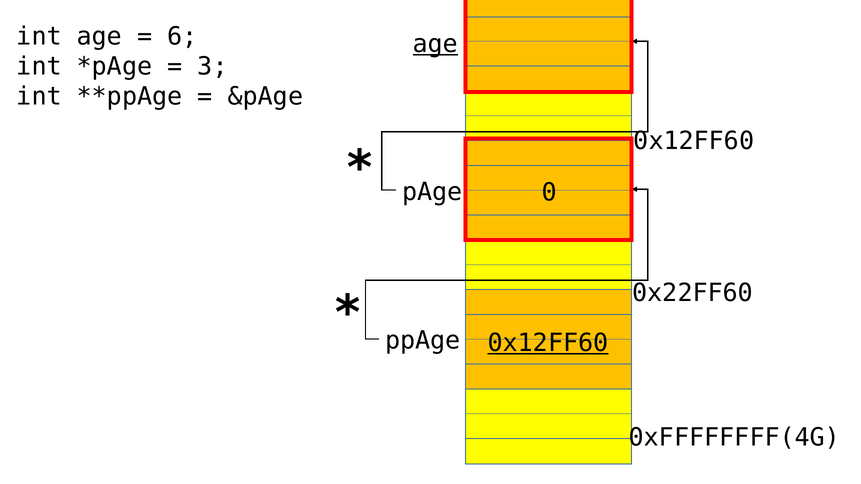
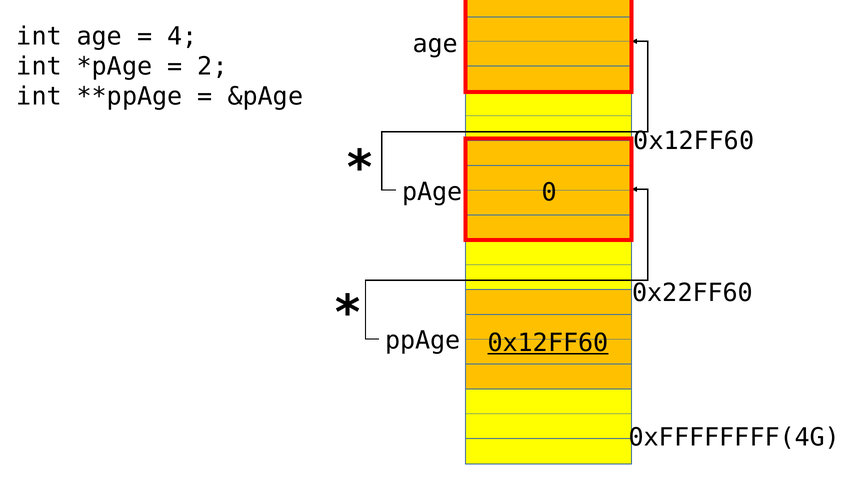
6: 6 -> 4
age at (435, 44) underline: present -> none
3: 3 -> 2
